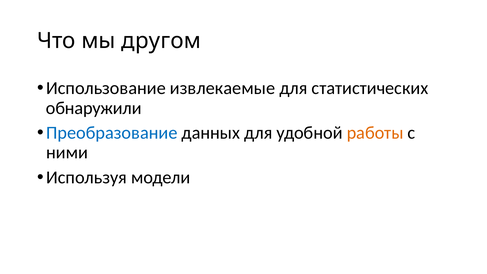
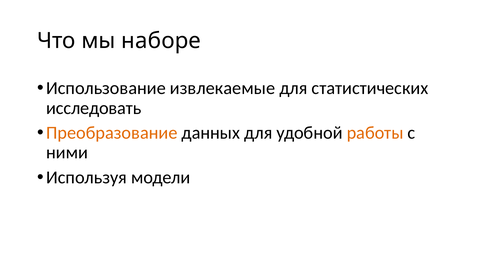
другом: другом -> наборе
обнаружили: обнаружили -> исследовать
Преобразование colour: blue -> orange
